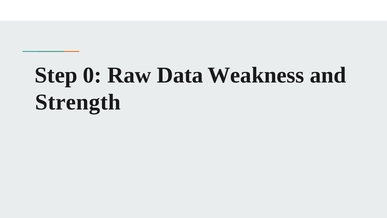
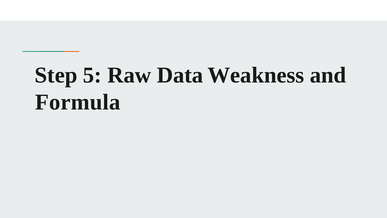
0: 0 -> 5
Strength: Strength -> Formula
